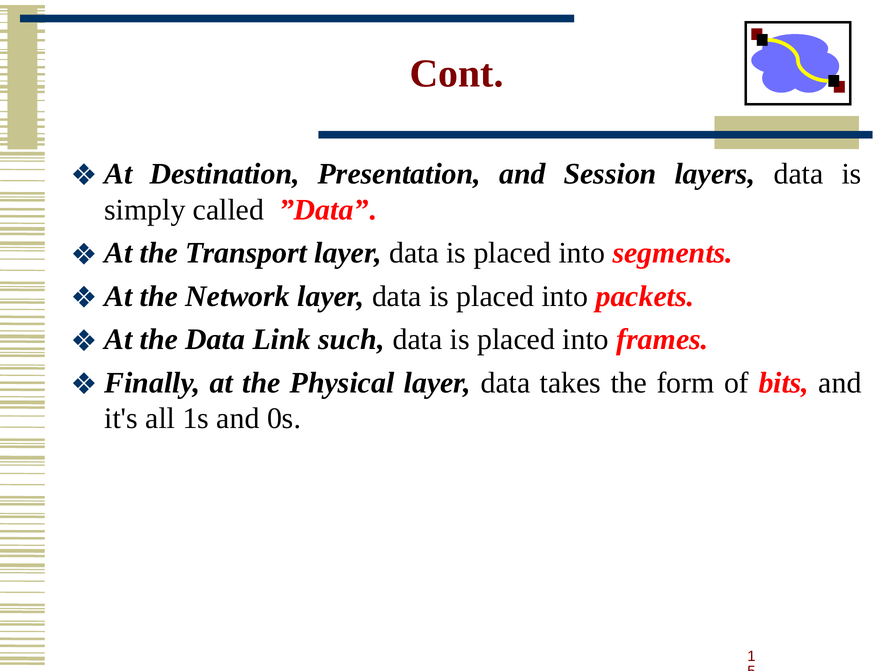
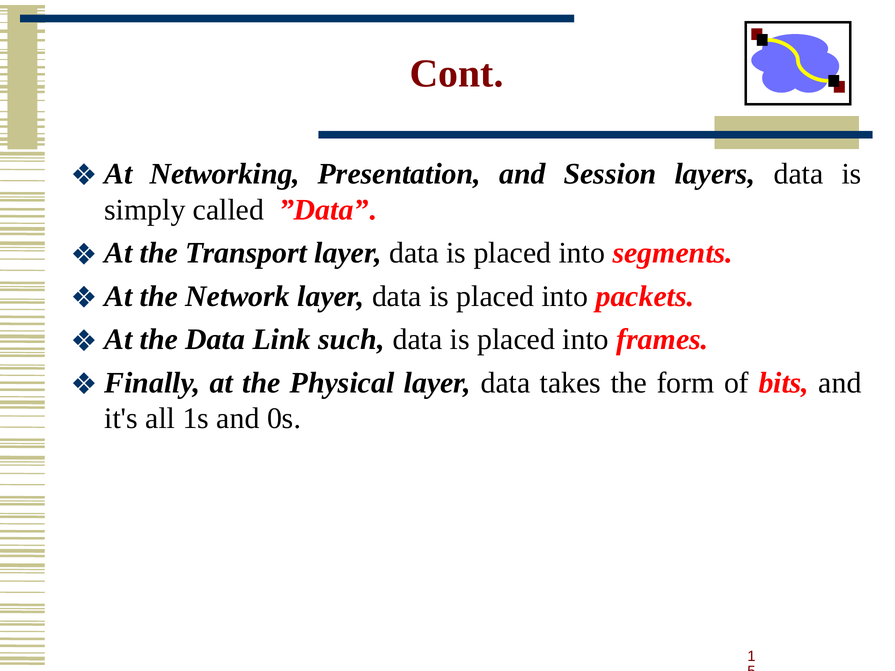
Destination: Destination -> Networking
